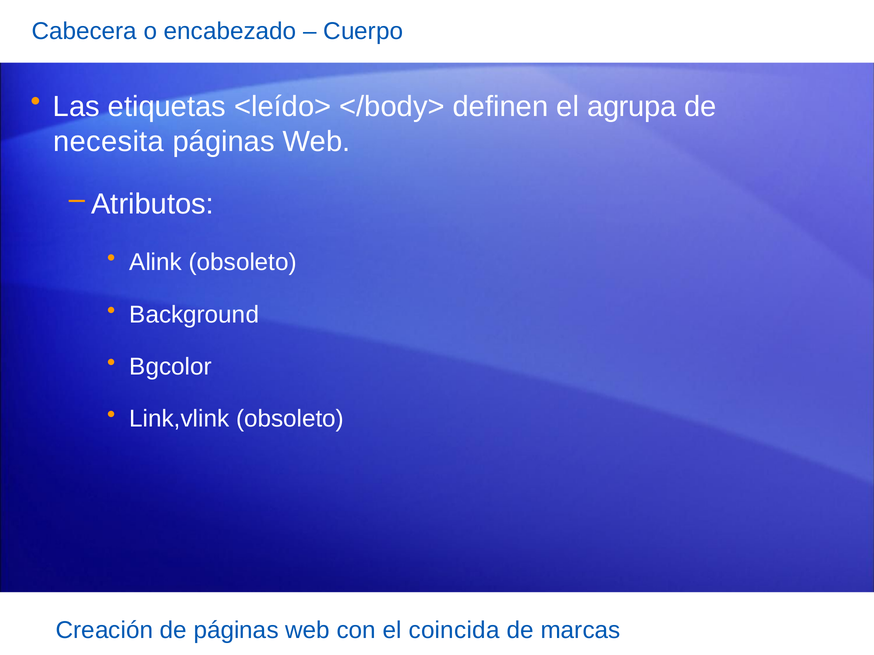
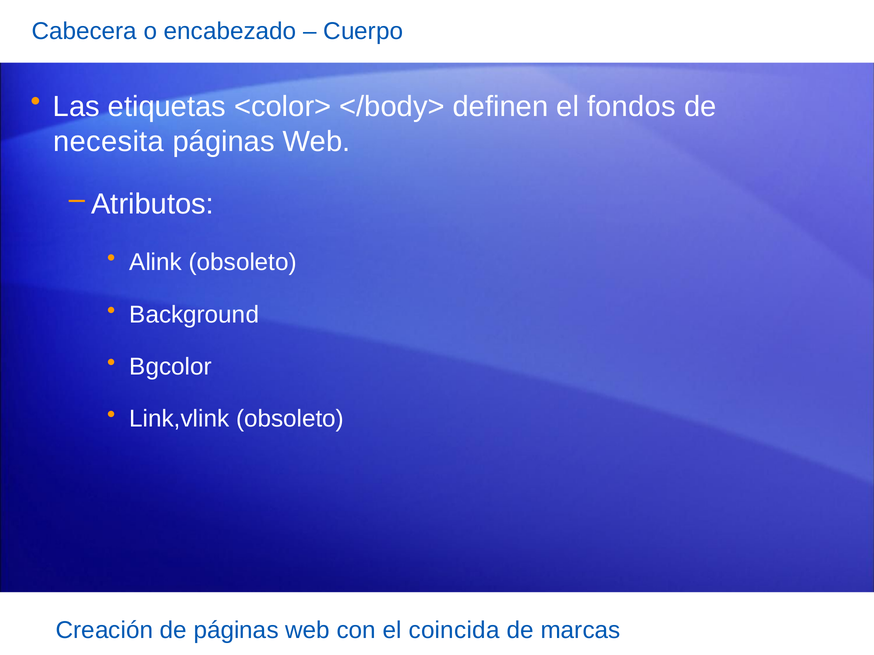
<leído>: <leído> -> <color>
agrupa: agrupa -> fondos
